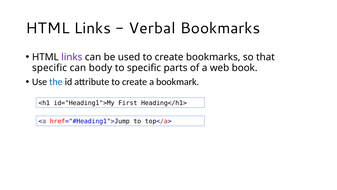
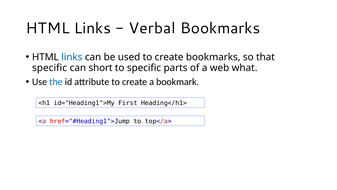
links at (72, 57) colour: purple -> blue
body: body -> short
book: book -> what
